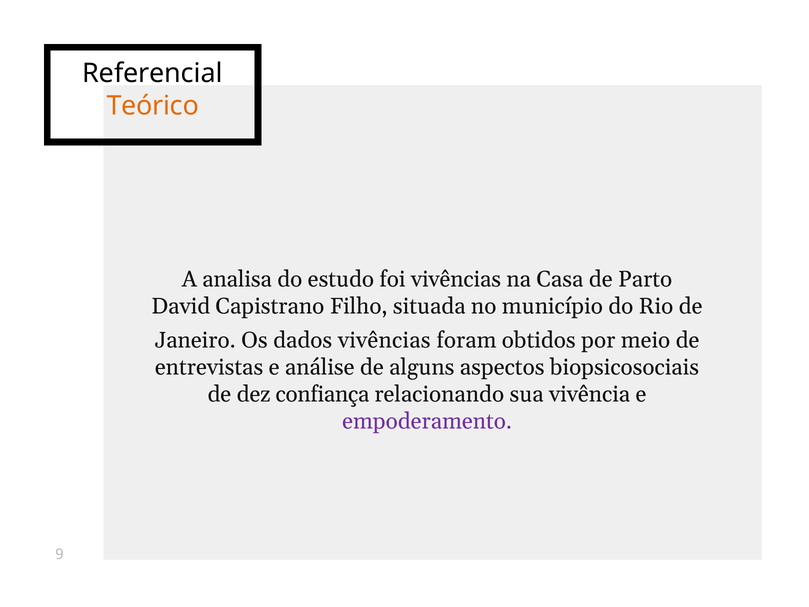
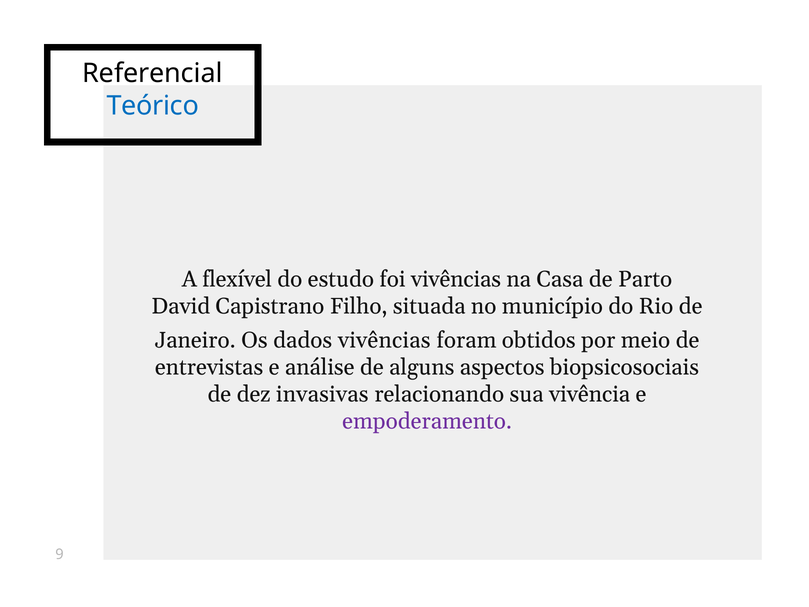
Teórico colour: orange -> blue
analisa: analisa -> flexível
confiança: confiança -> invasivas
